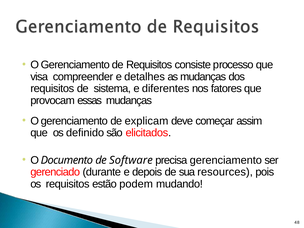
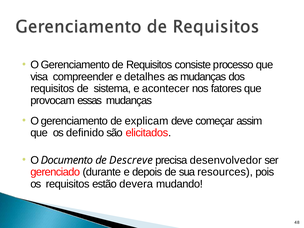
diferentes: diferentes -> acontecer
Software: Software -> Descreve
precisa gerenciamento: gerenciamento -> desenvolvedor
podem: podem -> devera
